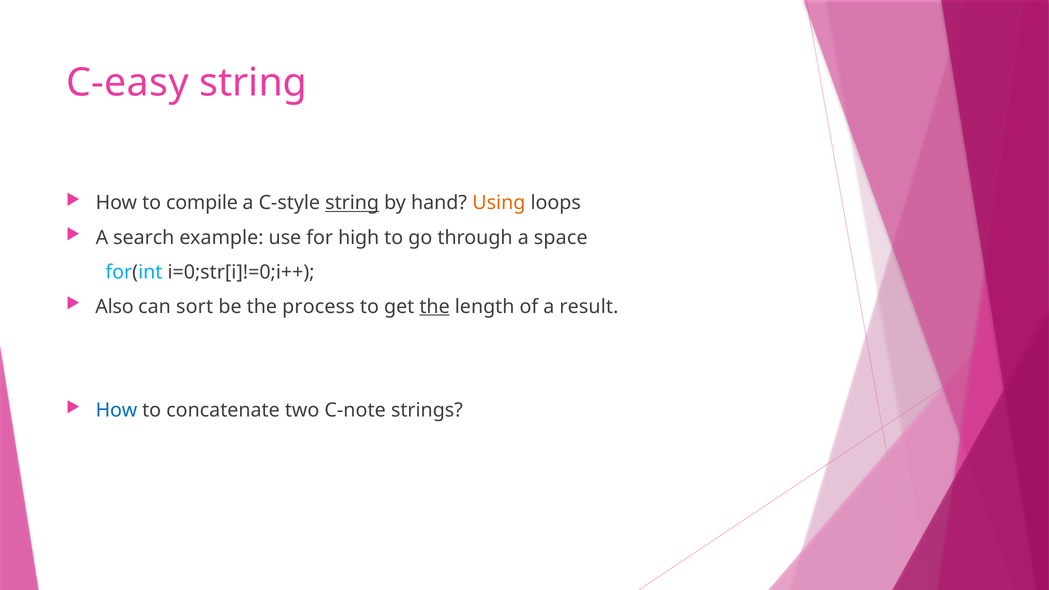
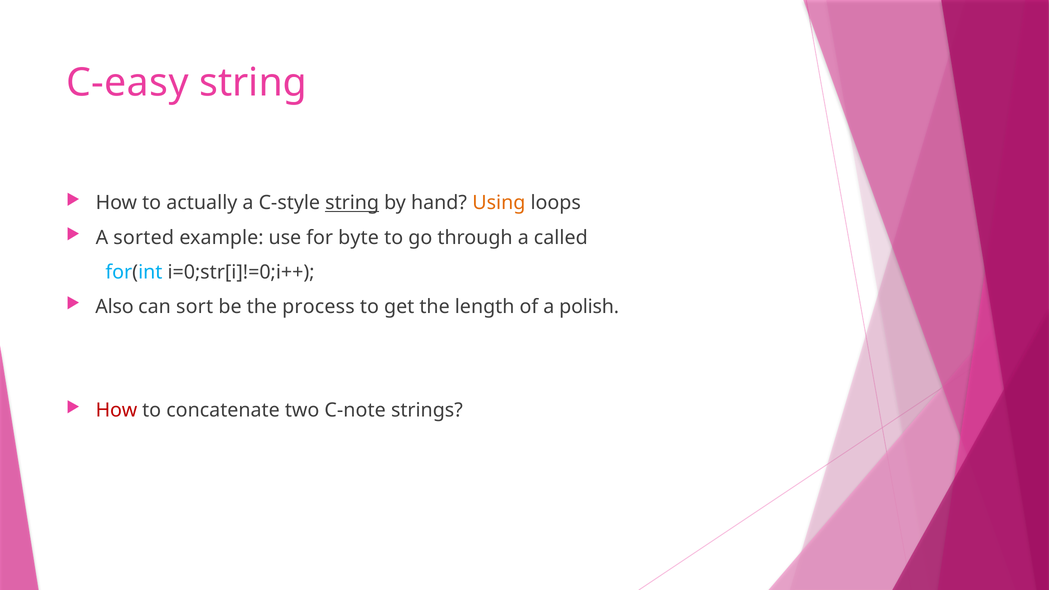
compile: compile -> actually
search: search -> sorted
high: high -> byte
space: space -> called
the at (435, 307) underline: present -> none
result: result -> polish
How at (116, 410) colour: blue -> red
